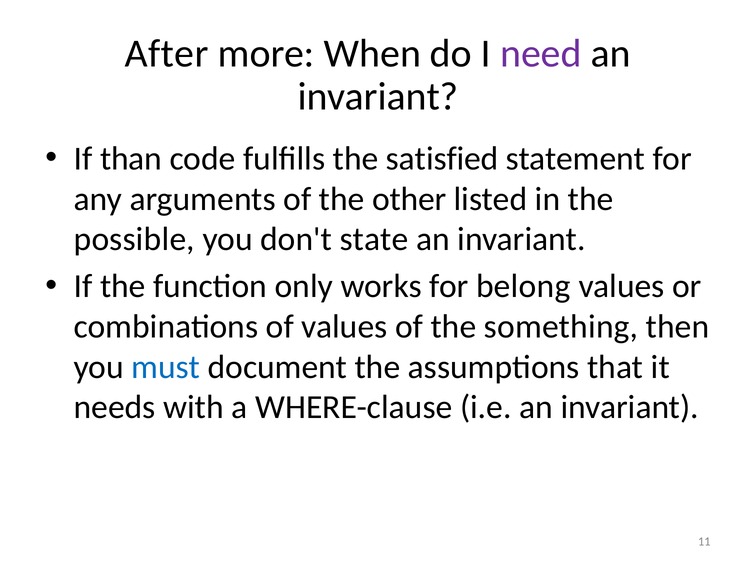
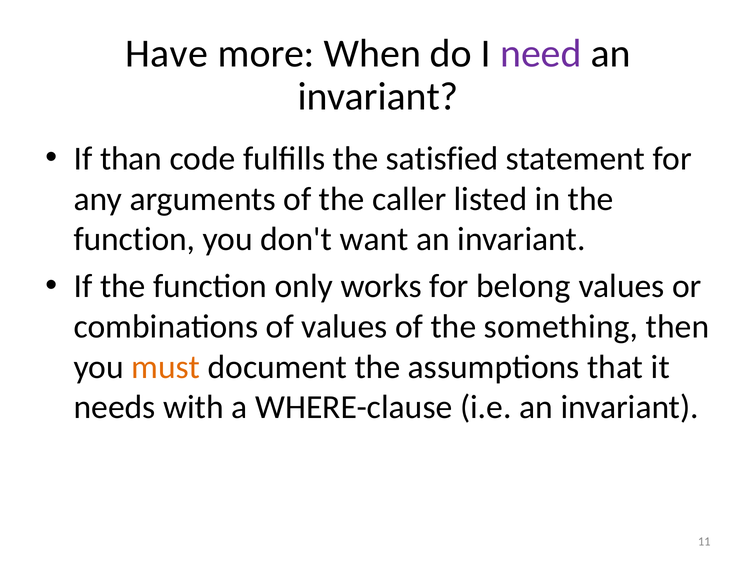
After: After -> Have
other: other -> caller
possible at (134, 239): possible -> function
state: state -> want
must colour: blue -> orange
